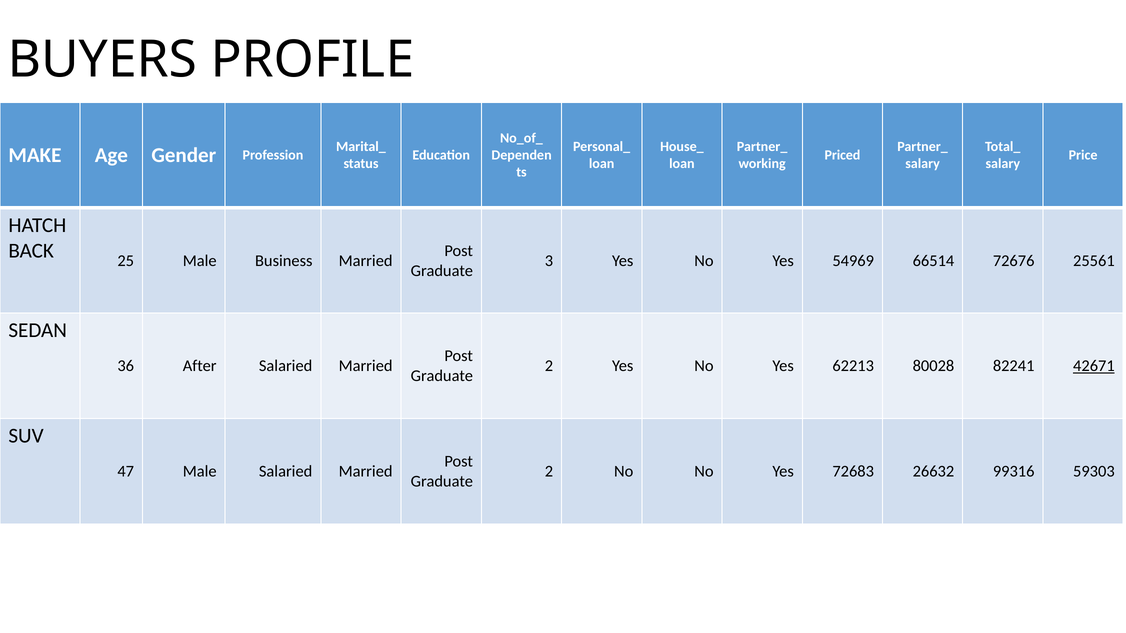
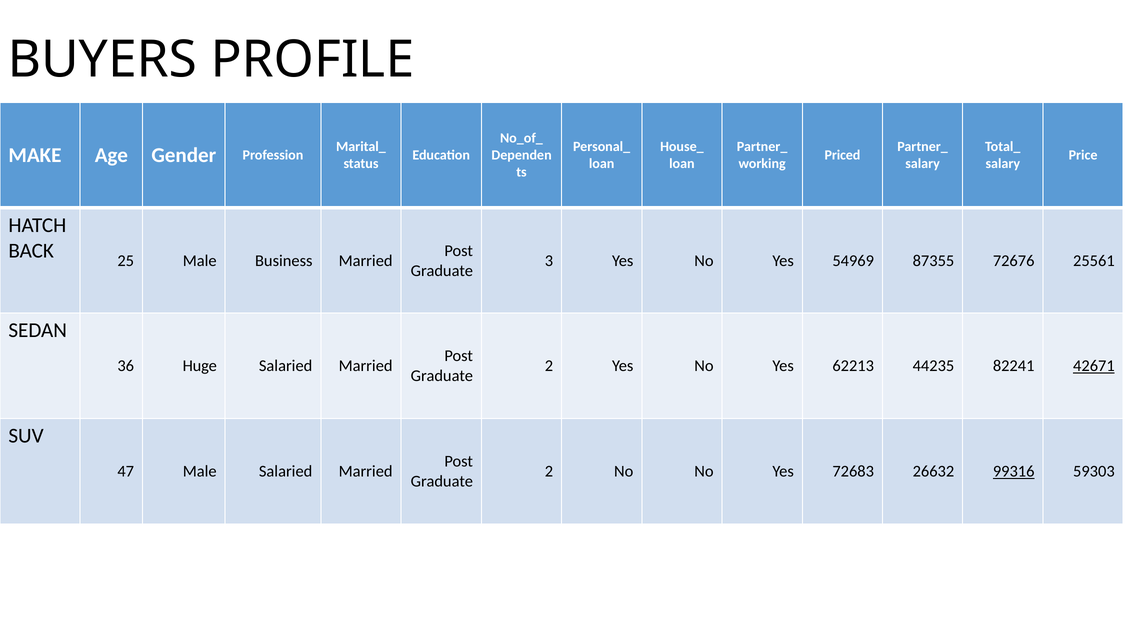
66514: 66514 -> 87355
After: After -> Huge
80028: 80028 -> 44235
99316 underline: none -> present
